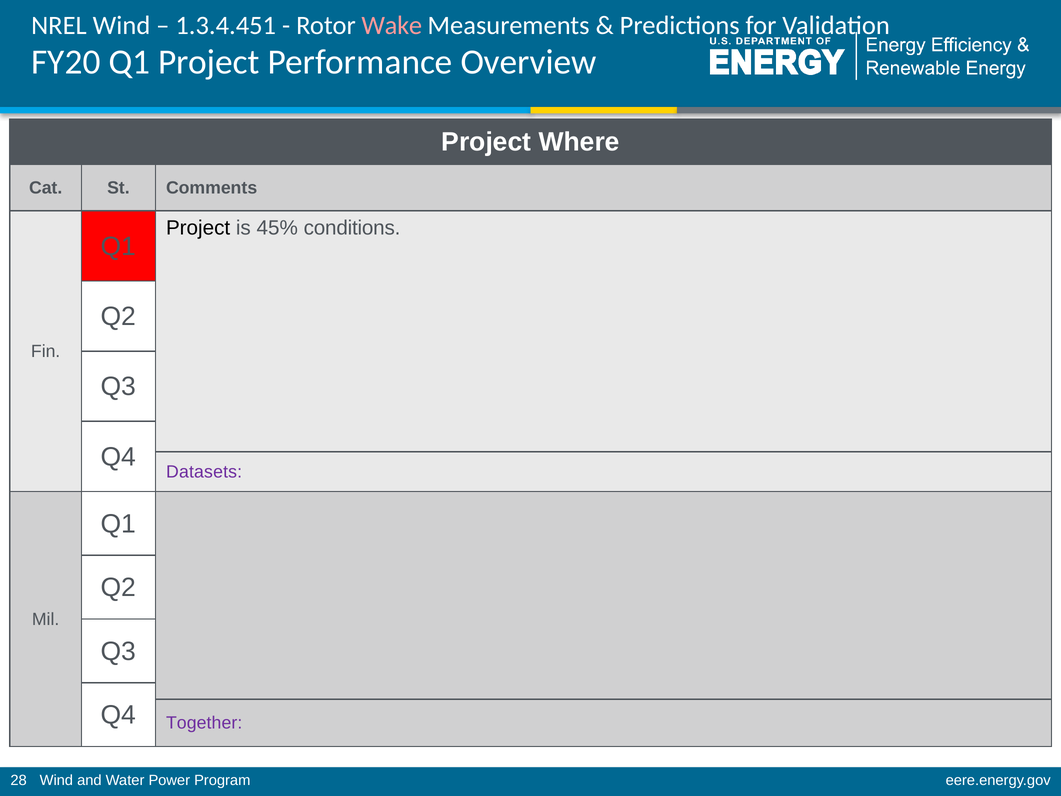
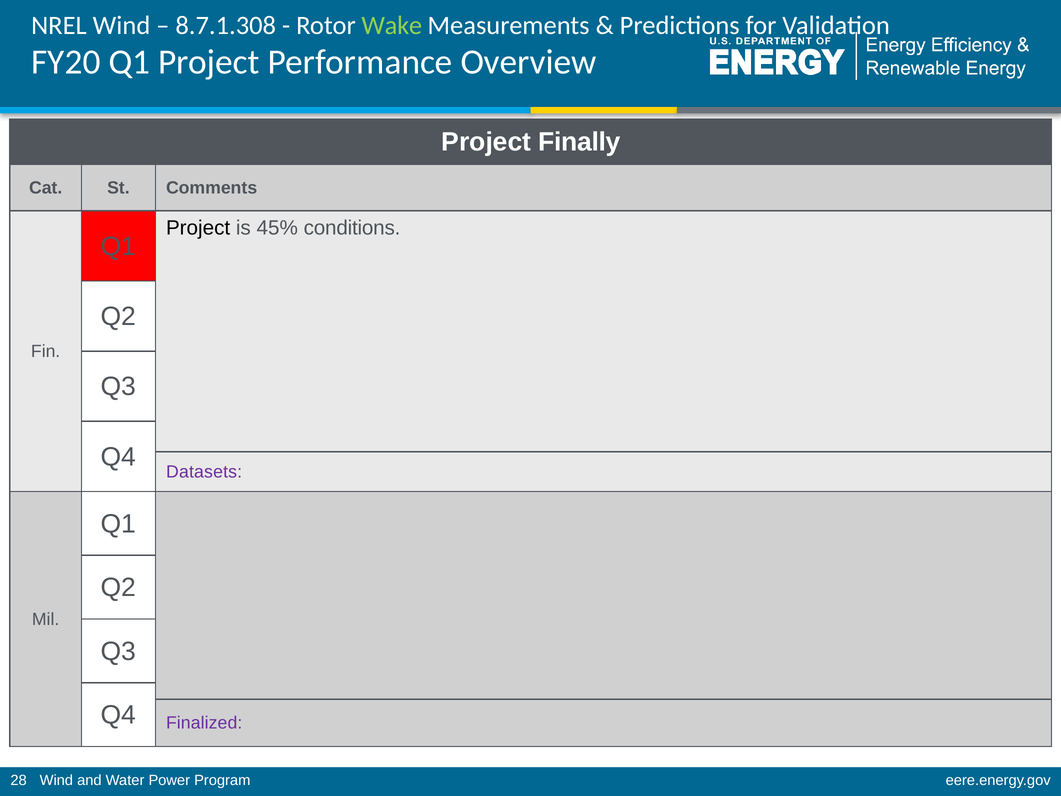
1.3.4.451: 1.3.4.451 -> 8.7.1.308
Wake colour: pink -> light green
Where: Where -> Finally
Together: Together -> Finalized
